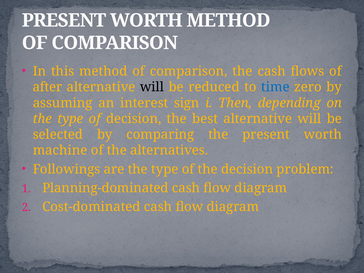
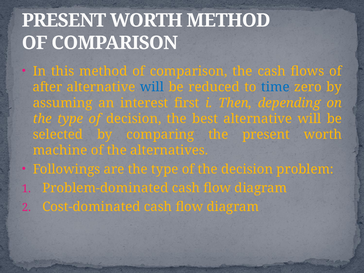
will at (152, 87) colour: black -> blue
sign: sign -> first
Planning-dominated: Planning-dominated -> Problem-dominated
